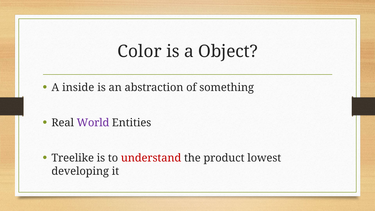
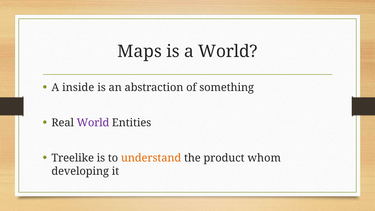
Color: Color -> Maps
a Object: Object -> World
understand colour: red -> orange
lowest: lowest -> whom
